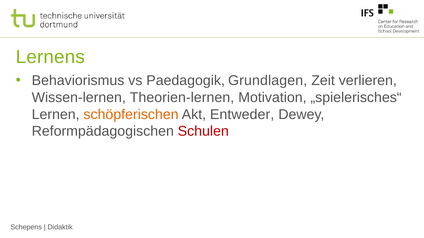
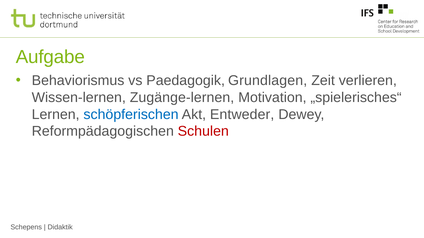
Lernens: Lernens -> Aufgabe
Theorien-lernen: Theorien-lernen -> Zugänge-lernen
schöpferischen colour: orange -> blue
